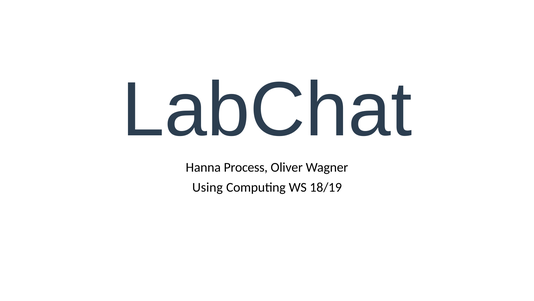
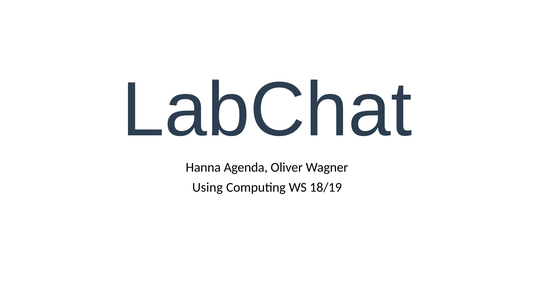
Process: Process -> Agenda
